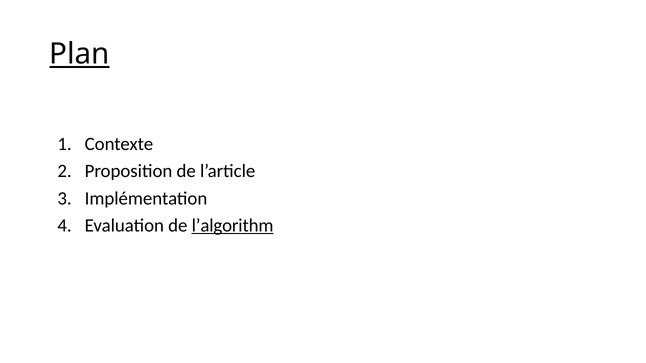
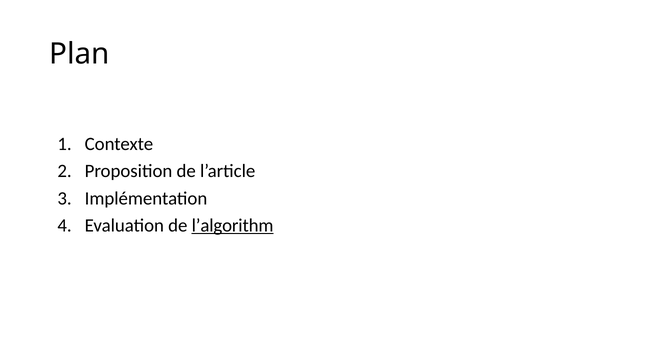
Plan underline: present -> none
